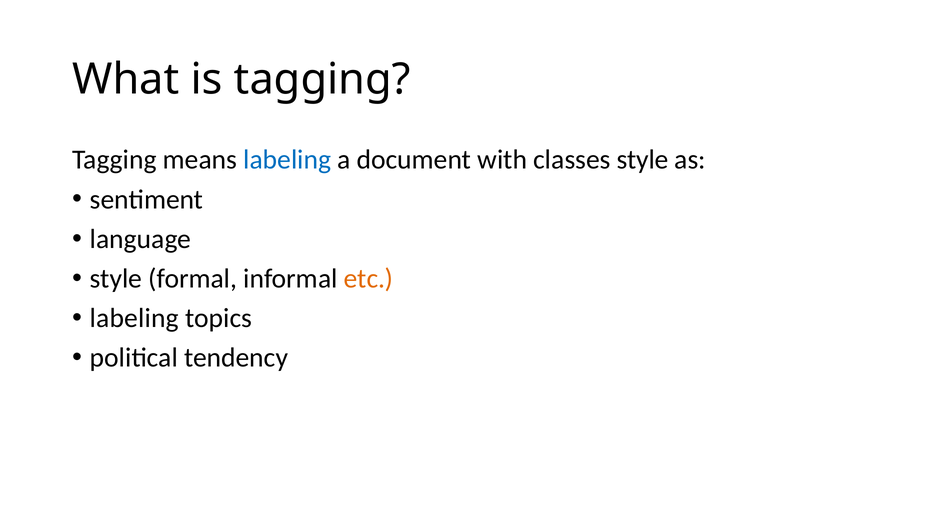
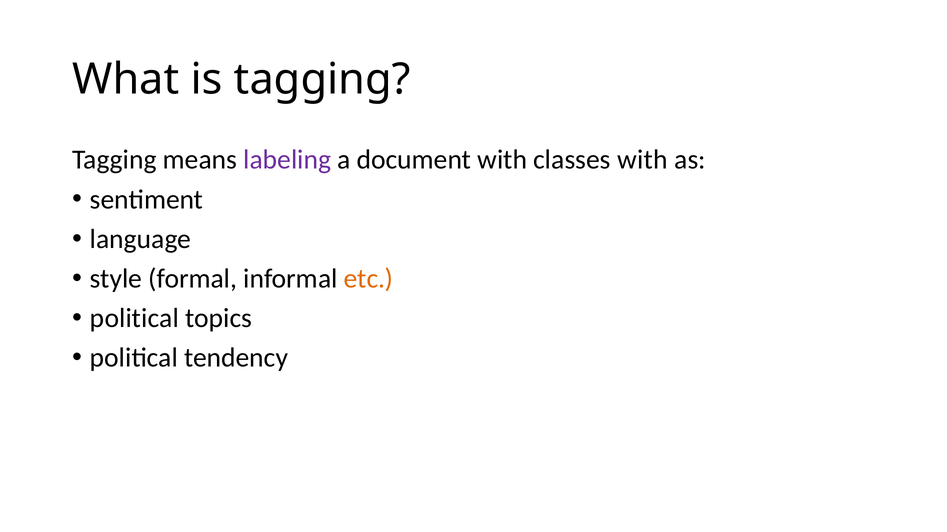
labeling at (287, 160) colour: blue -> purple
classes style: style -> with
labeling at (134, 319): labeling -> political
